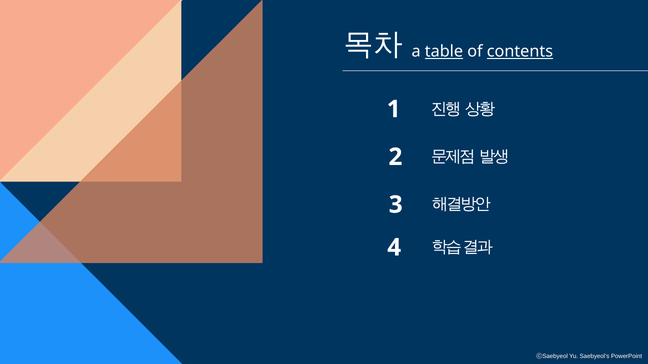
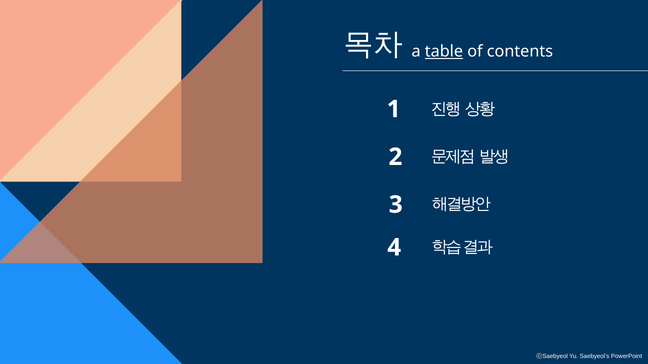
contents underline: present -> none
